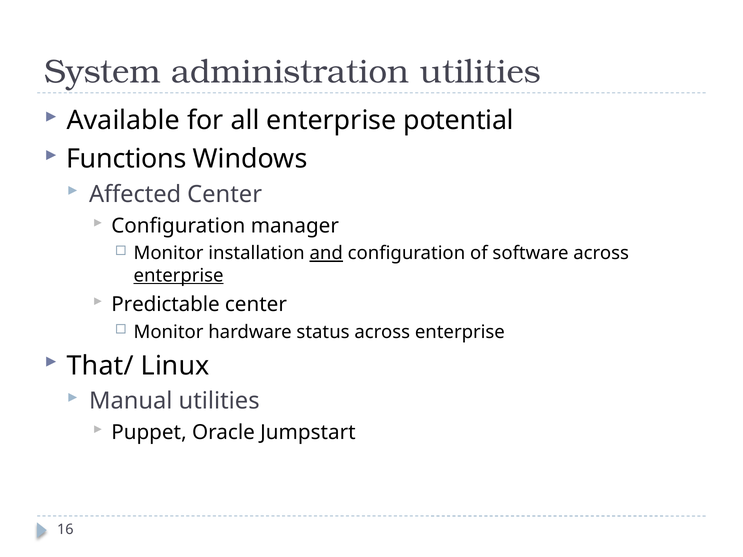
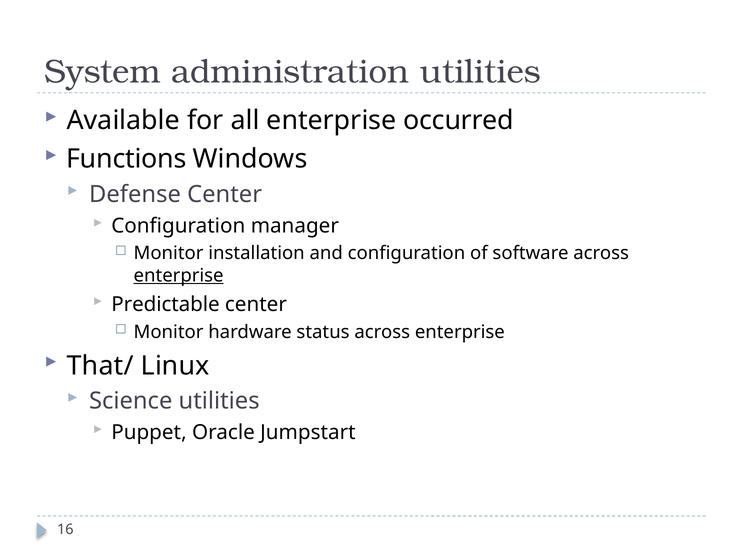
potential: potential -> occurred
Affected: Affected -> Defense
and underline: present -> none
Manual: Manual -> Science
